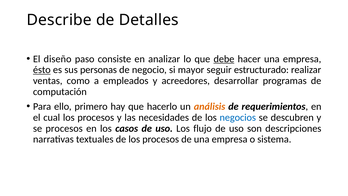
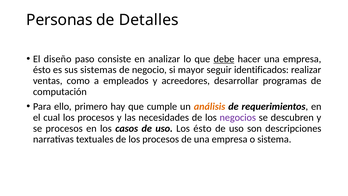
Describe: Describe -> Personas
ésto at (42, 70) underline: present -> none
personas: personas -> sistemas
estructurado: estructurado -> identificados
hacerlo: hacerlo -> cumple
negocios colour: blue -> purple
Los flujo: flujo -> ésto
